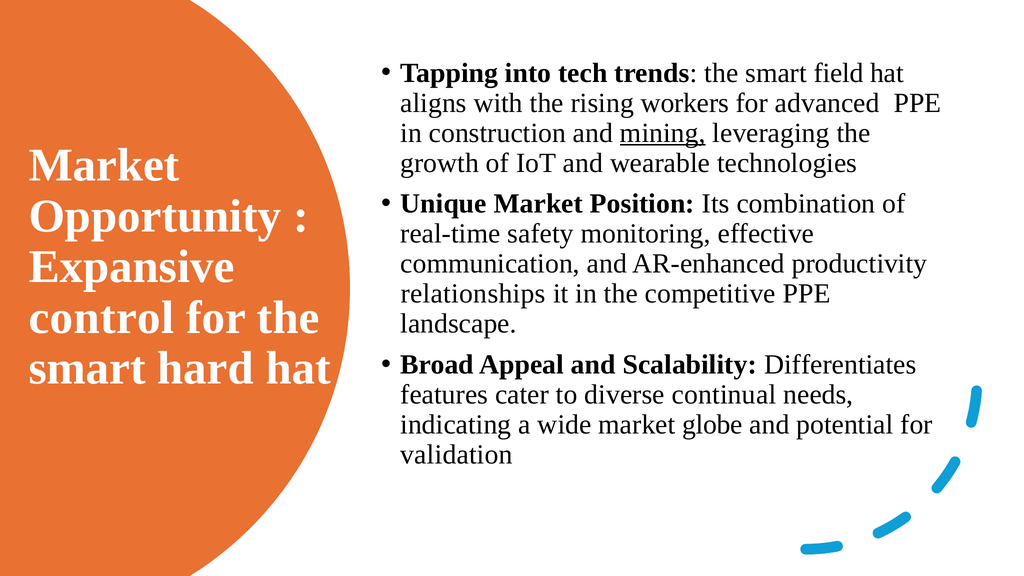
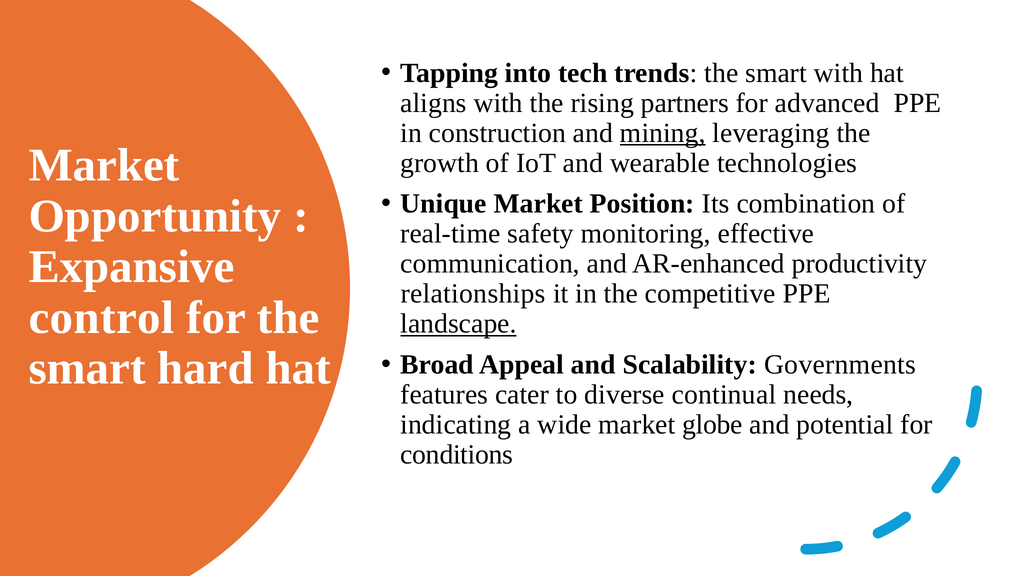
smart field: field -> with
workers: workers -> partners
landscape underline: none -> present
Differentiates: Differentiates -> Governments
validation: validation -> conditions
